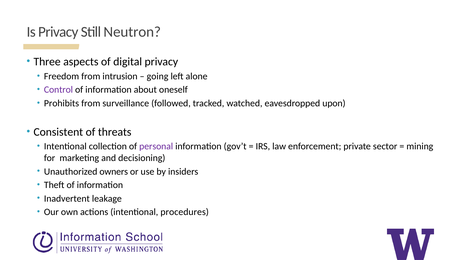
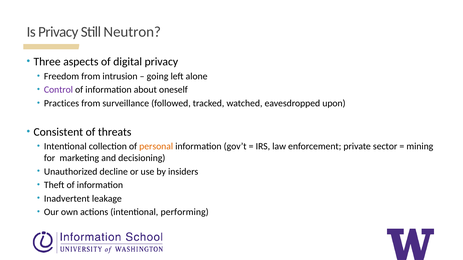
Prohibits: Prohibits -> Practices
personal colour: purple -> orange
owners: owners -> decline
procedures: procedures -> performing
